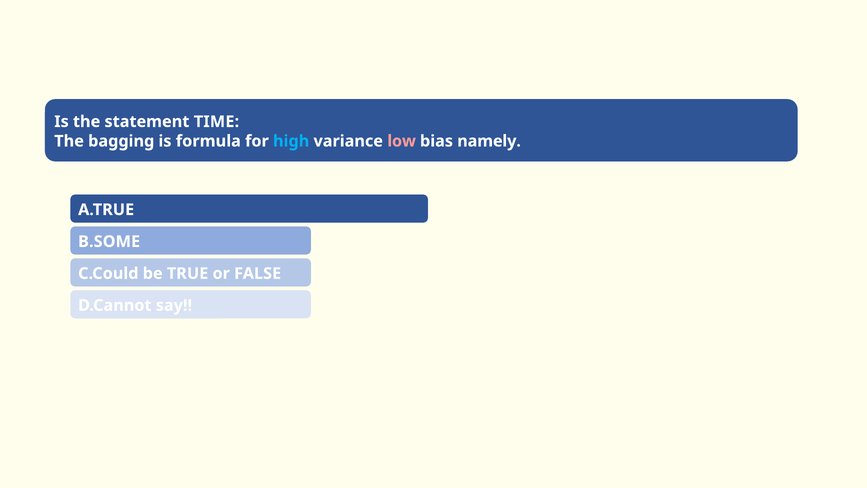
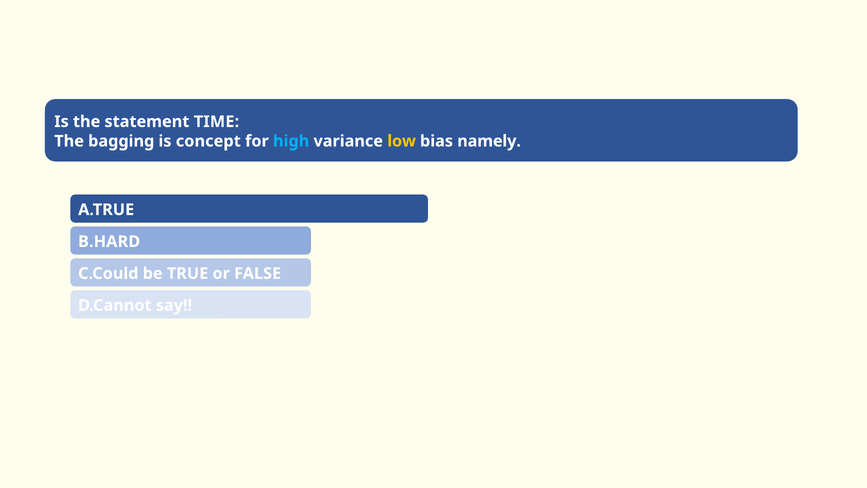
formula: formula -> concept
low colour: pink -> yellow
B.SOME: B.SOME -> B.HARD
